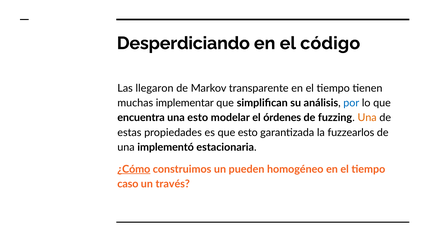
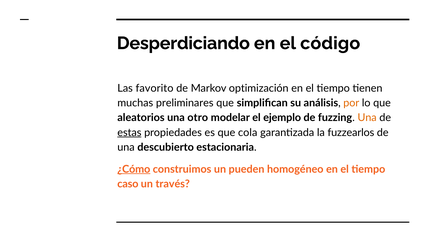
llegaron: llegaron -> favorito
transparente: transparente -> optimización
implementar: implementar -> preliminares
por colour: blue -> orange
encuentra: encuentra -> aleatorios
una esto: esto -> otro
órdenes: órdenes -> ejemplo
estas underline: none -> present
que esto: esto -> cola
implementó: implementó -> descubierto
